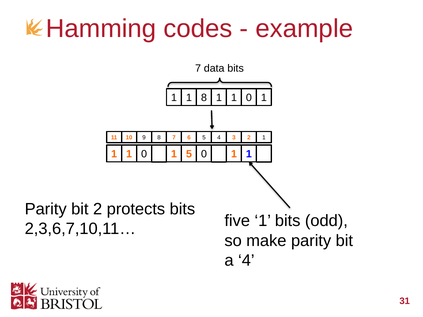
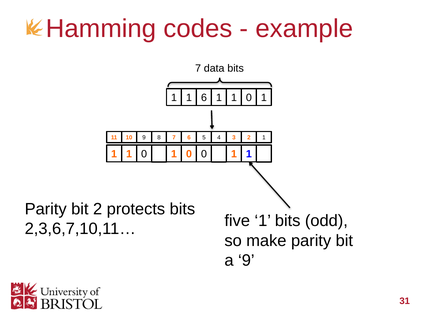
1 8: 8 -> 6
5 at (189, 154): 5 -> 0
a 4: 4 -> 9
